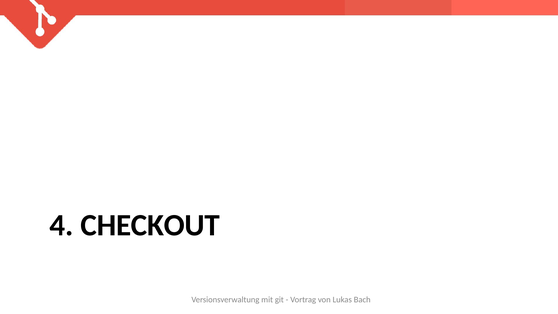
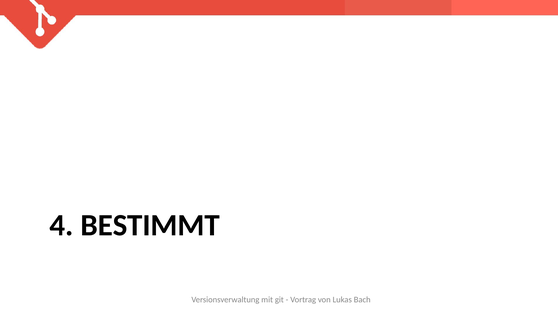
CHECKOUT: CHECKOUT -> BESTIMMT
